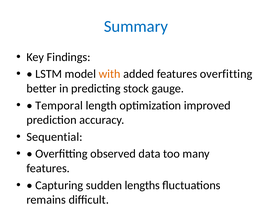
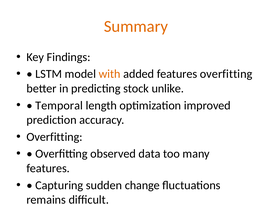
Summary colour: blue -> orange
gauge: gauge -> unlike
Sequential at (55, 137): Sequential -> Overfitting
lengths: lengths -> change
